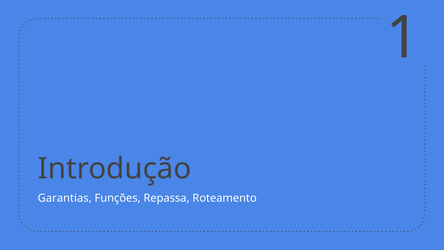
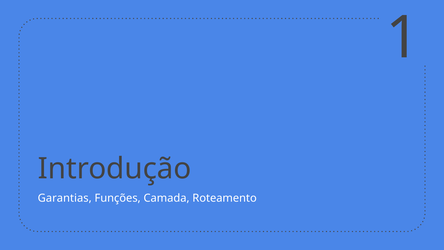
Repassa: Repassa -> Camada
